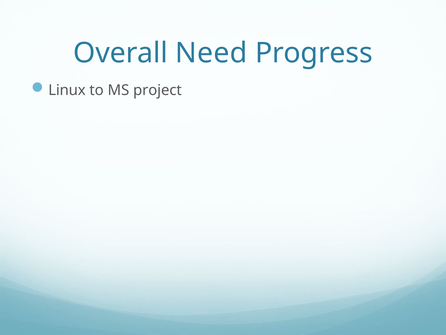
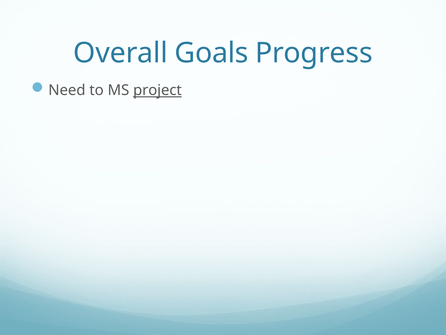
Need: Need -> Goals
Linux: Linux -> Need
project underline: none -> present
